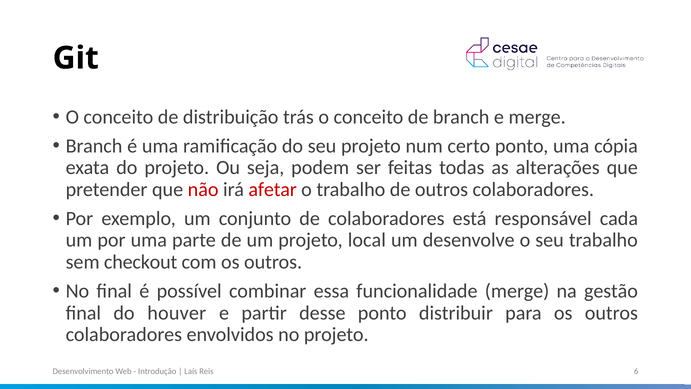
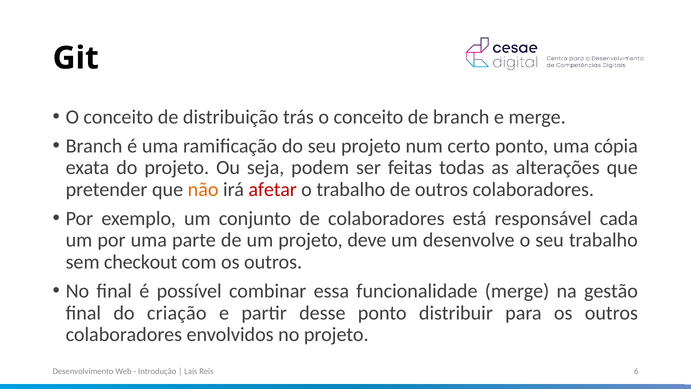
não colour: red -> orange
local: local -> deve
houver: houver -> criação
